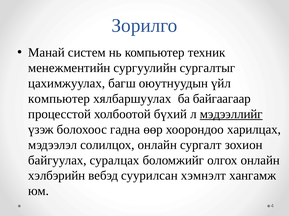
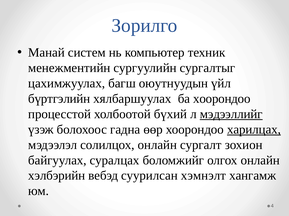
компьютер at (59, 99): компьютер -> бүртгэлийн
ба байгаагаар: байгаагаар -> хоорондоо
харилцах underline: none -> present
